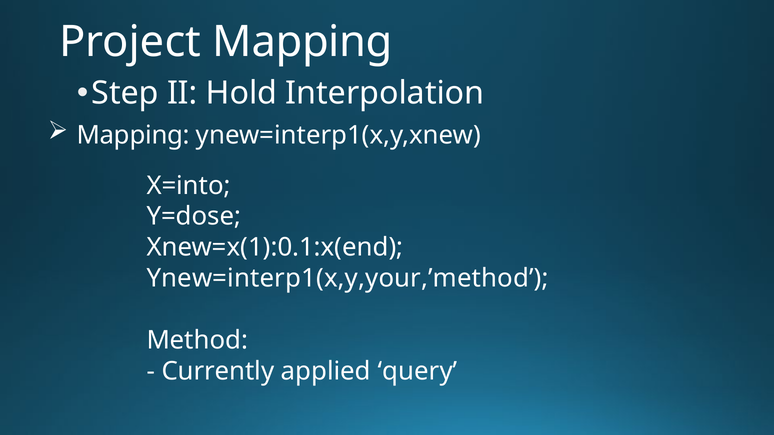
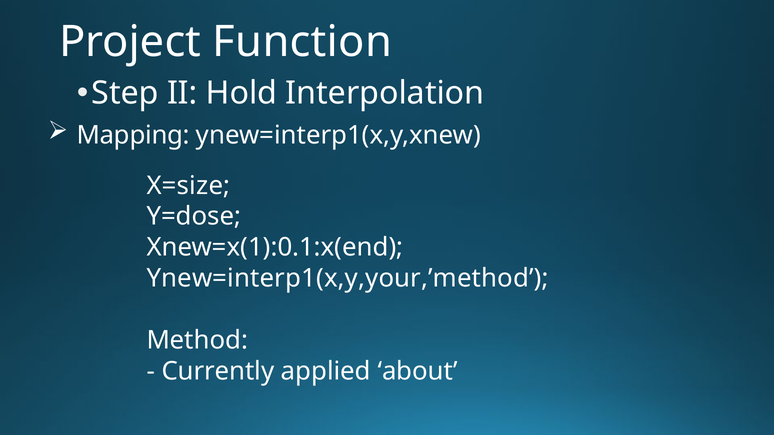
Project Mapping: Mapping -> Function
X=into: X=into -> X=size
query: query -> about
